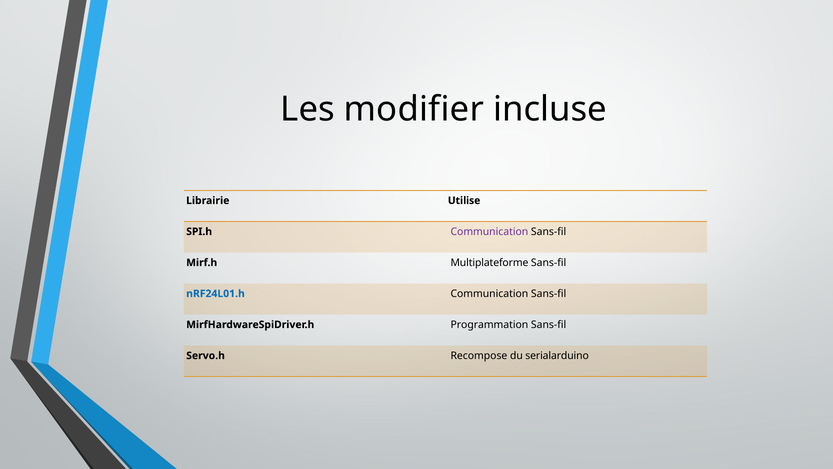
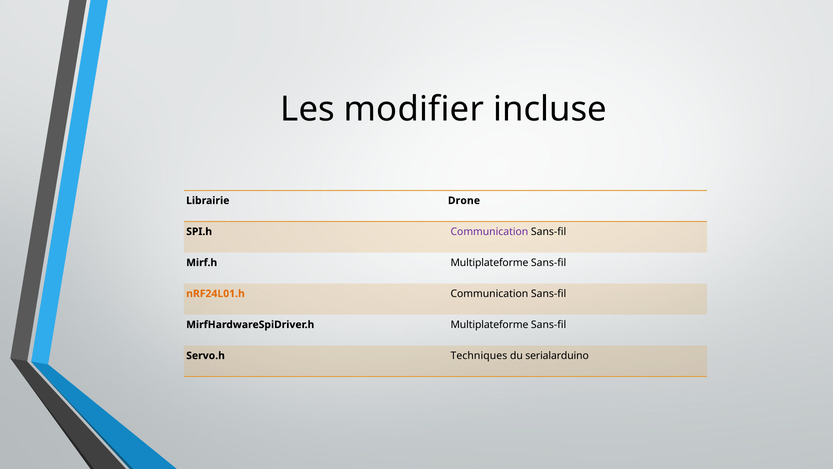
Utilise: Utilise -> Drone
nRF24L01.h colour: blue -> orange
MirfHardwareSpiDriver.h Programmation: Programmation -> Multiplateforme
Recompose: Recompose -> Techniques
